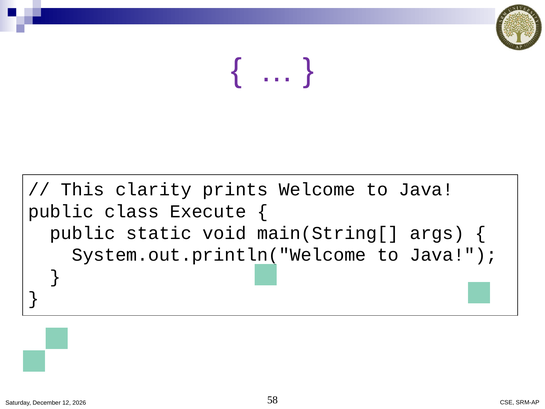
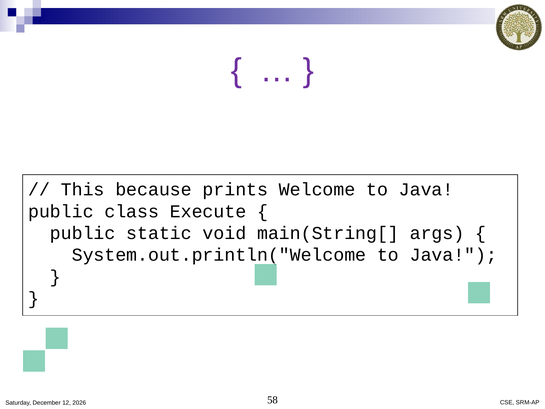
clarity: clarity -> because
